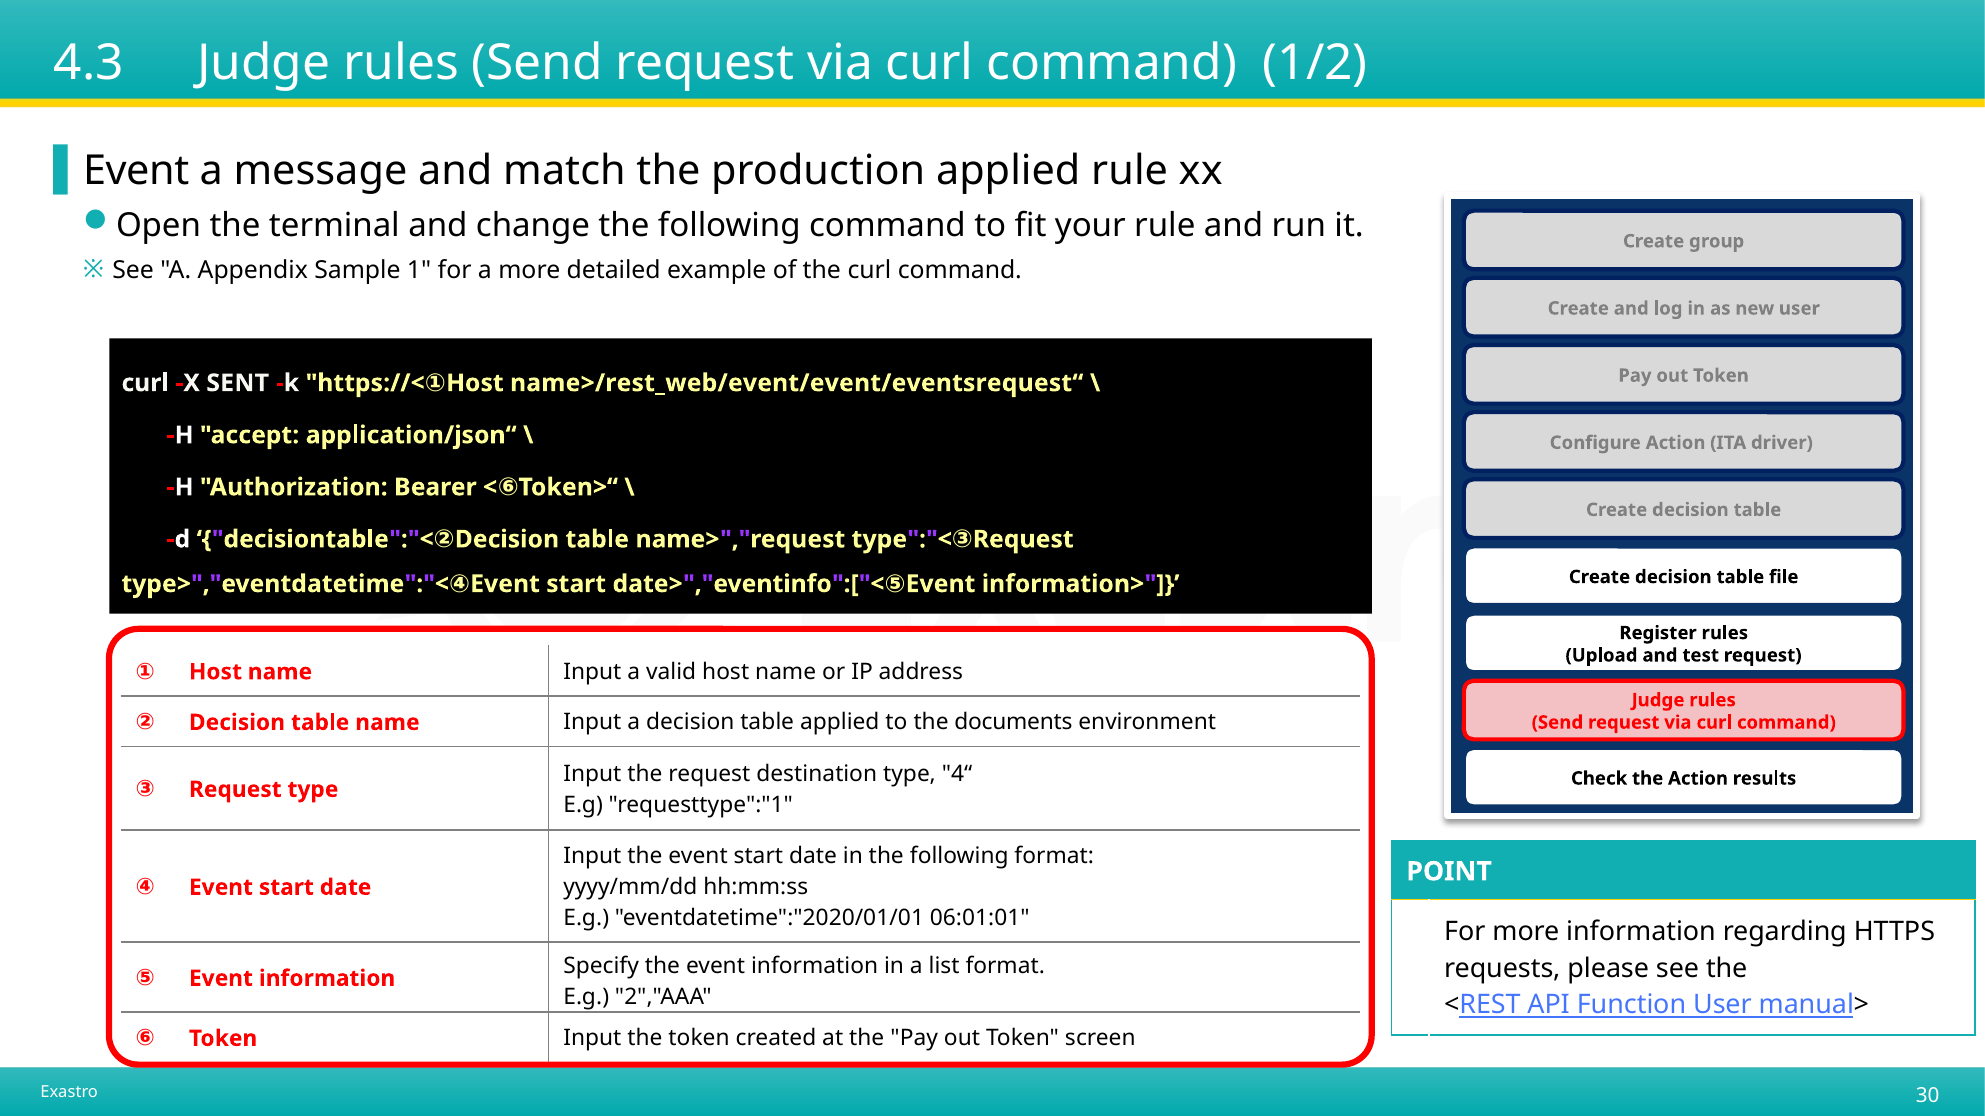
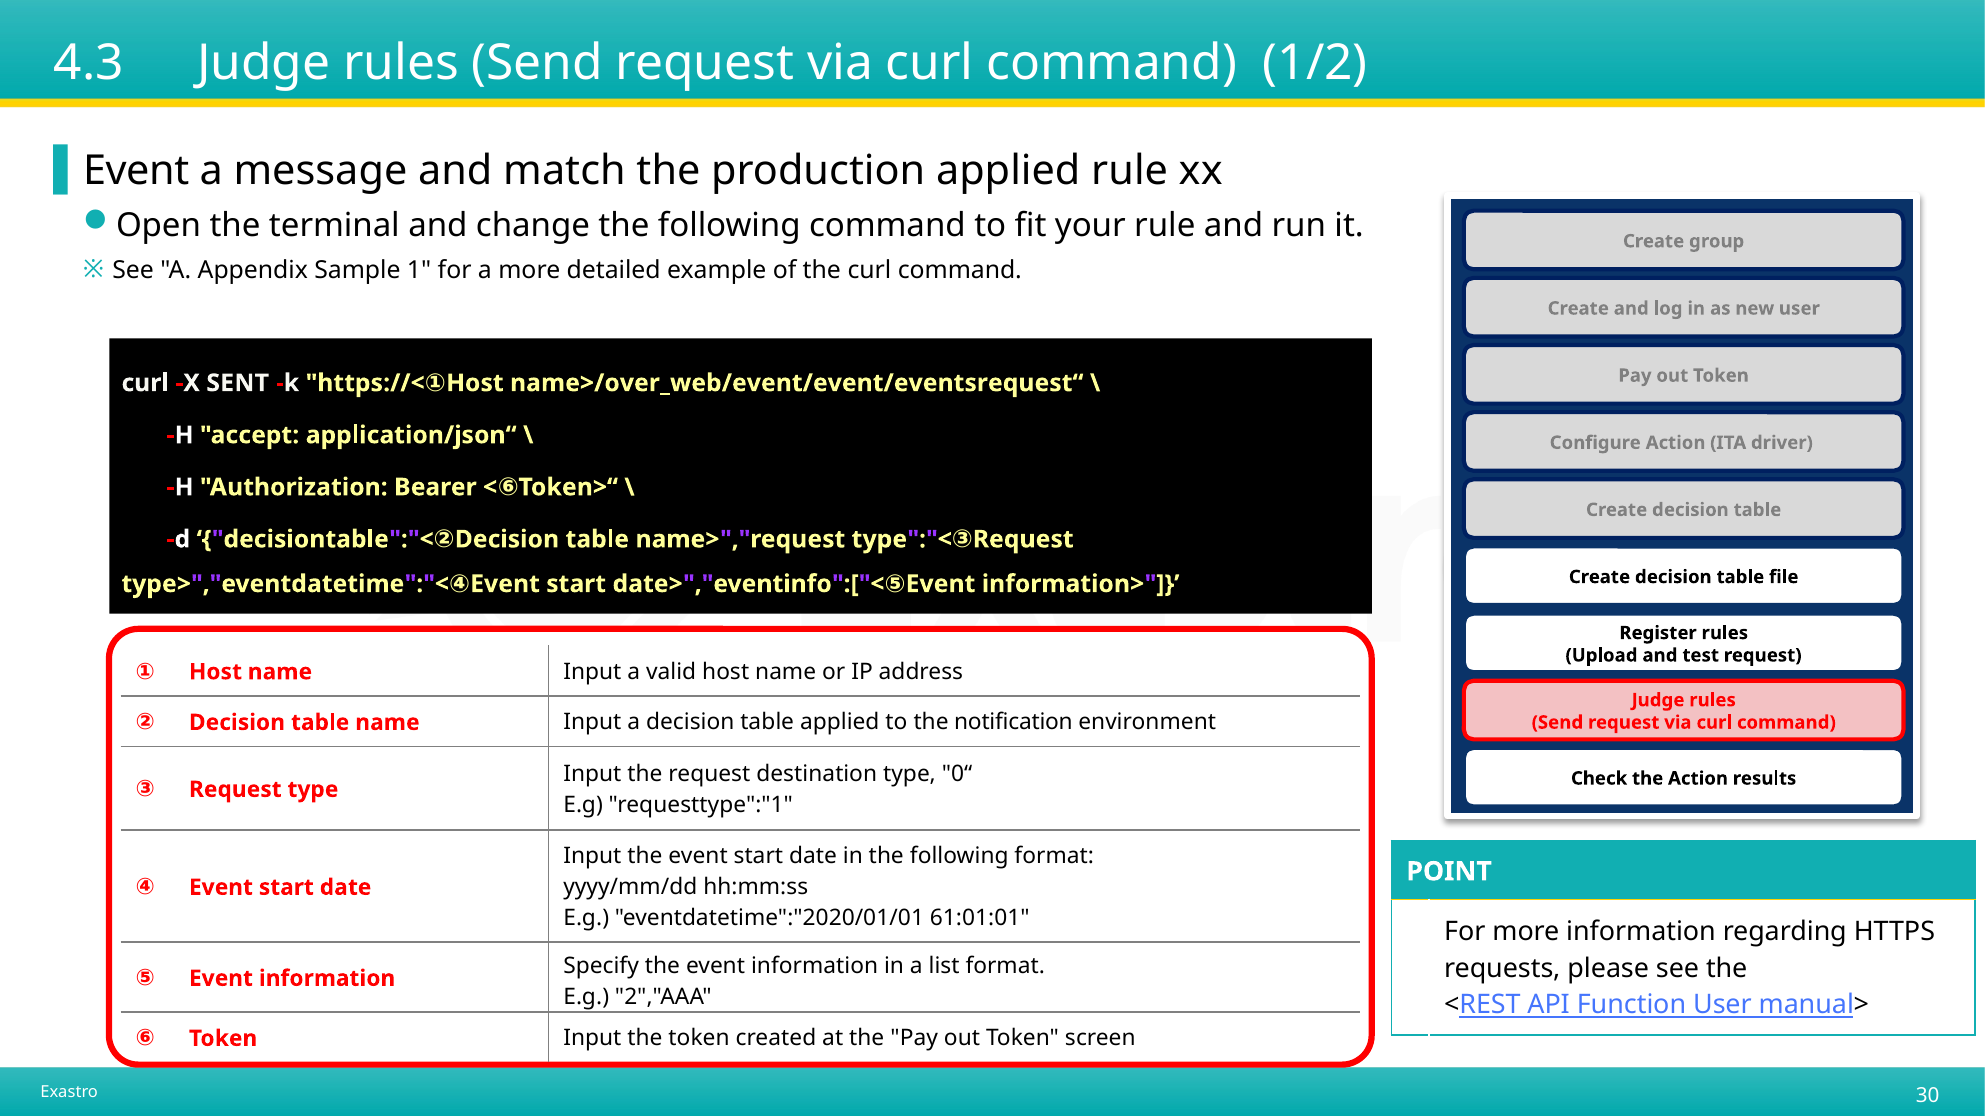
name>/rest_web/event/event/eventsrequest“: name>/rest_web/event/event/eventsrequest“ -> name>/over_web/event/event/eventsrequest“
documents: documents -> notification
4“: 4“ -> 0“
06:01:01: 06:01:01 -> 61:01:01
